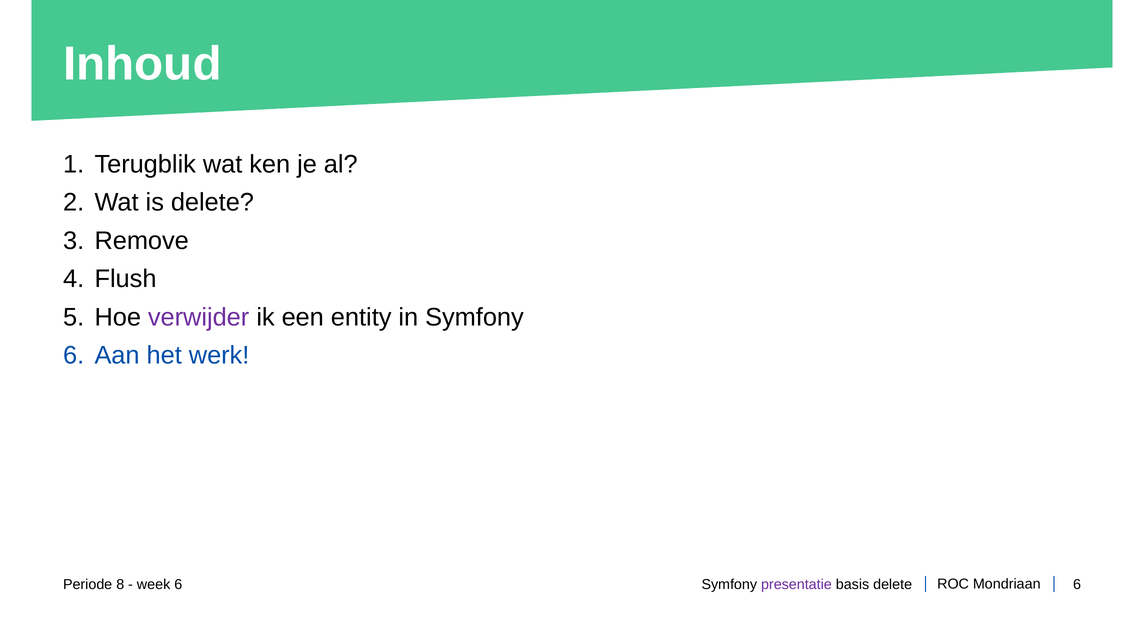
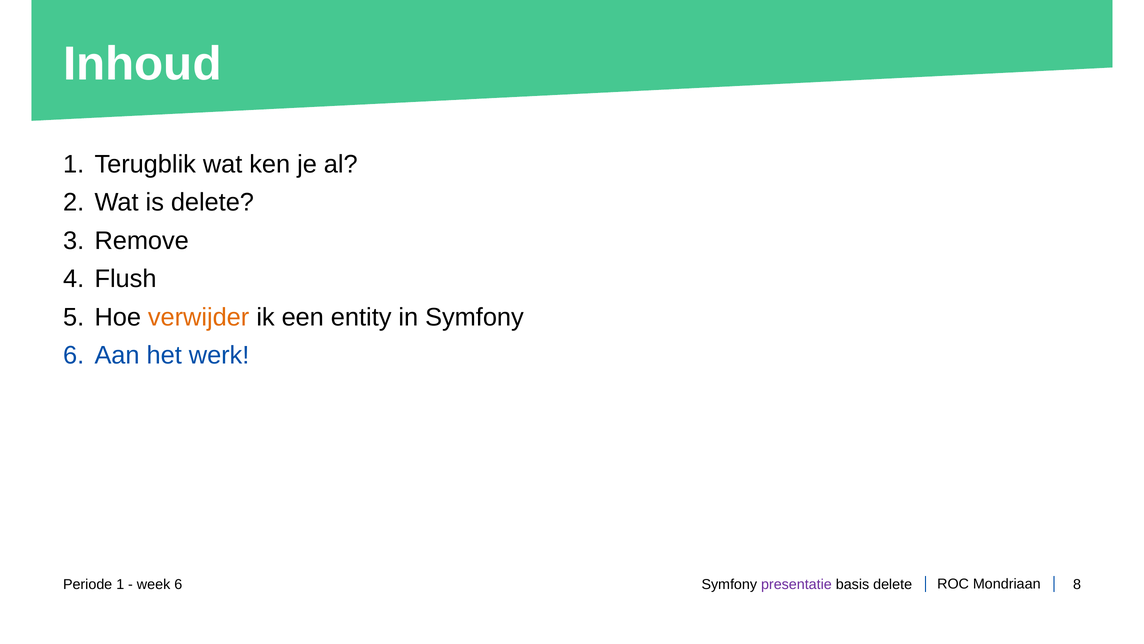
verwijder colour: purple -> orange
Periode 8: 8 -> 1
6 at (1077, 584): 6 -> 8
